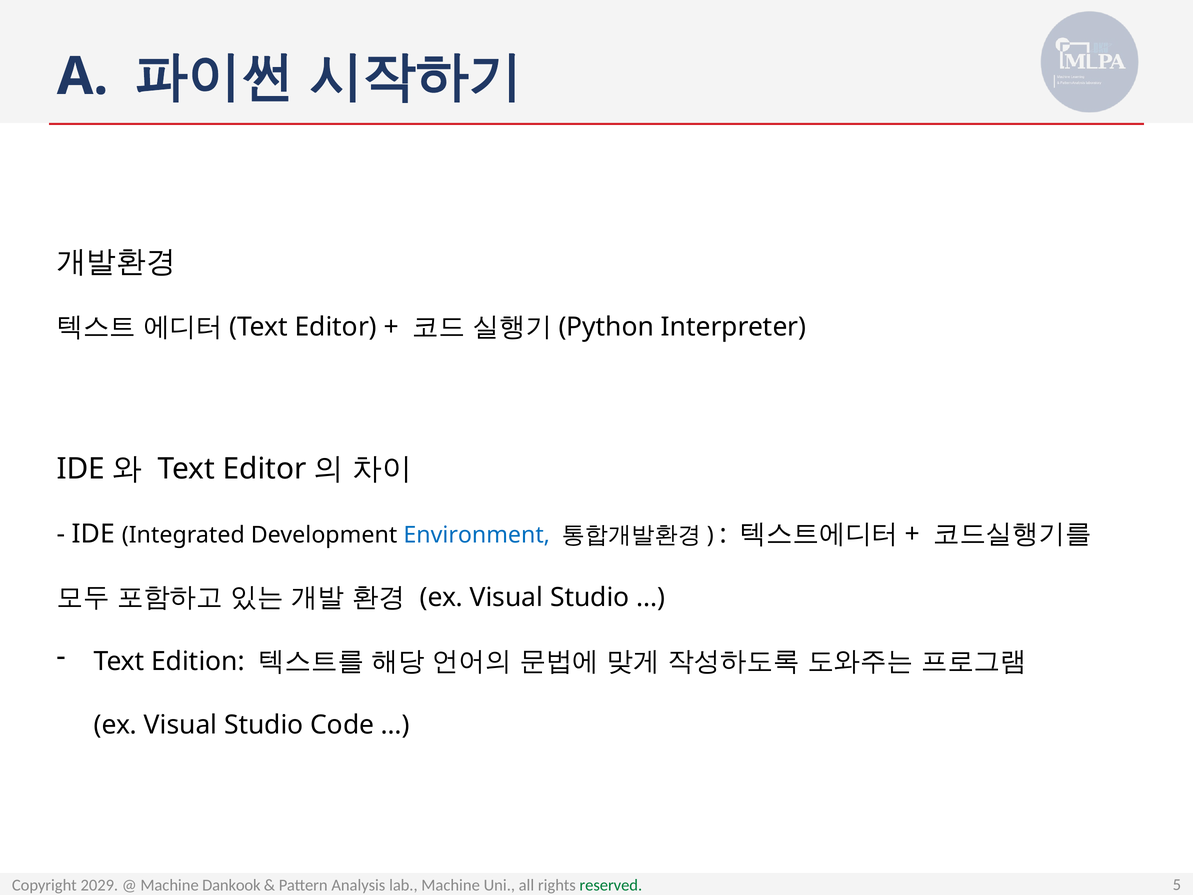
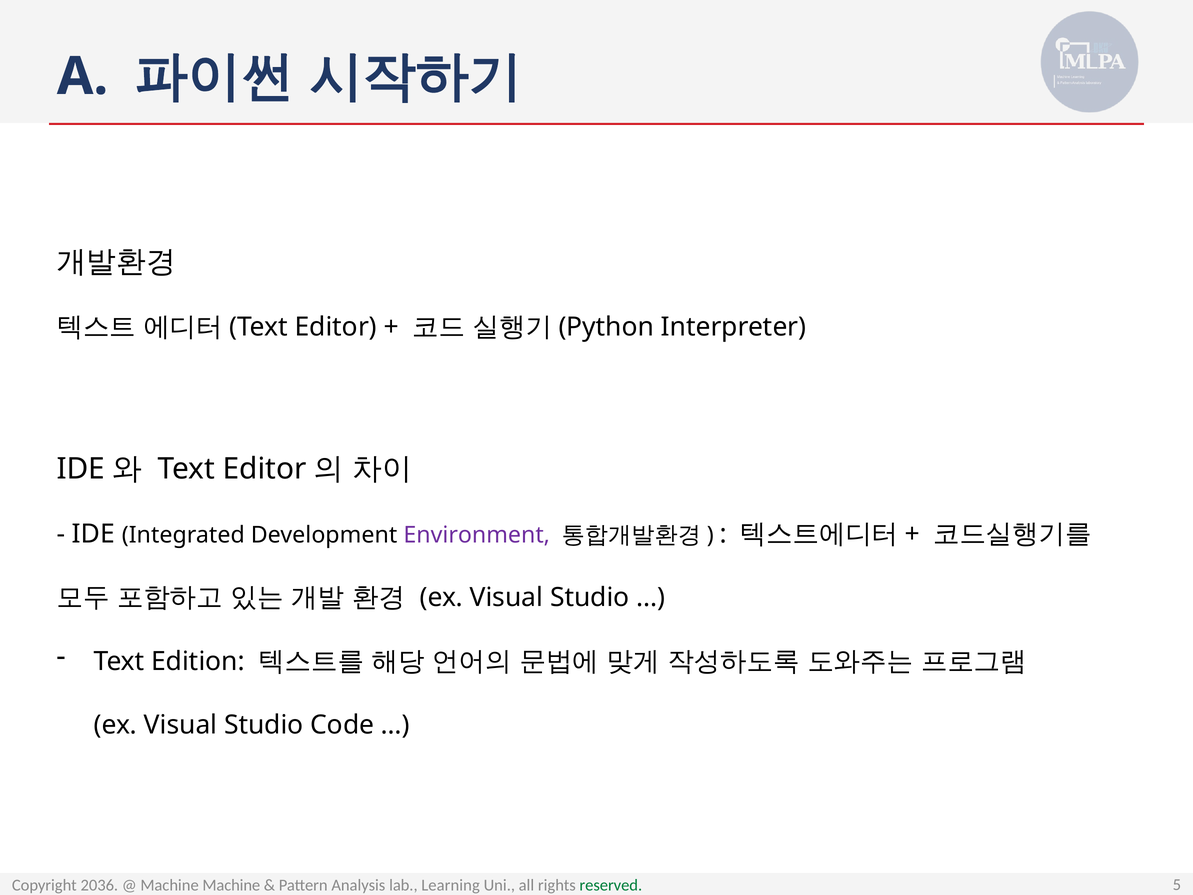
Environment colour: blue -> purple
2029: 2029 -> 2036
Machine Dankook: Dankook -> Machine
lab Machine: Machine -> Learning
